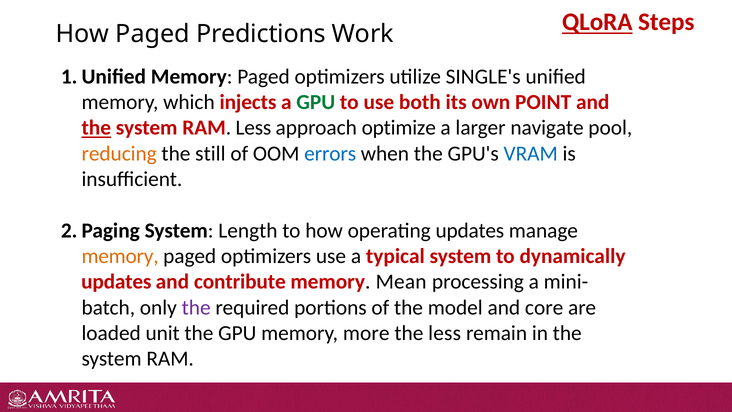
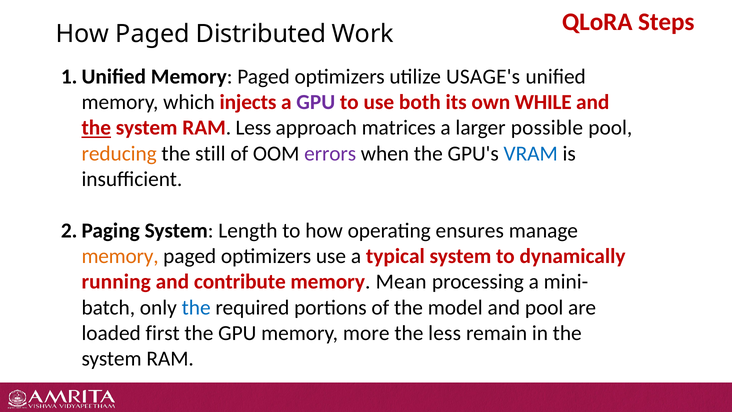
QLoRA underline: present -> none
Predictions: Predictions -> Distributed
SINGLE's: SINGLE's -> USAGE's
GPU at (316, 102) colour: green -> purple
POINT: POINT -> WHILE
optimize: optimize -> matrices
navigate: navigate -> possible
errors colour: blue -> purple
operating updates: updates -> ensures
updates at (116, 282): updates -> running
the at (196, 307) colour: purple -> blue
and core: core -> pool
unit: unit -> first
